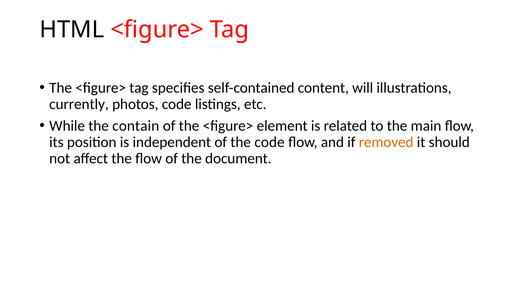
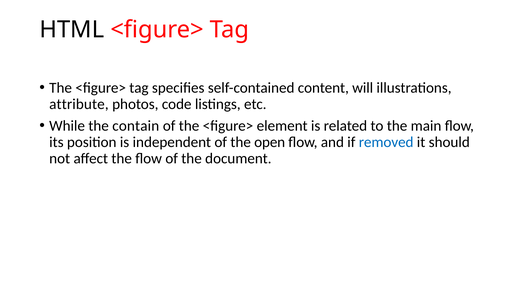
currently: currently -> attribute
the code: code -> open
removed colour: orange -> blue
